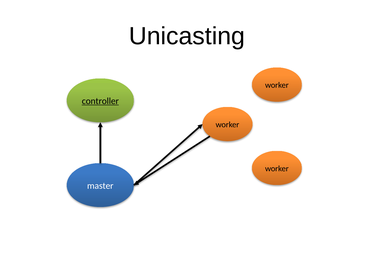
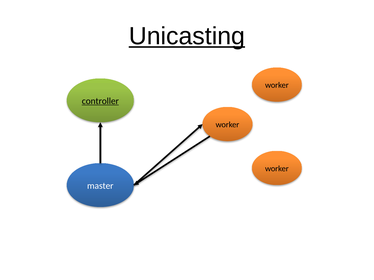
Unicasting underline: none -> present
